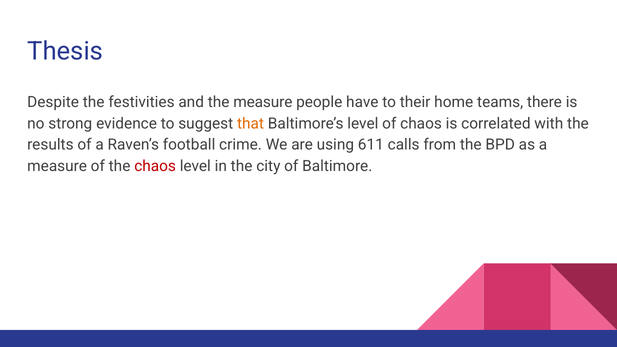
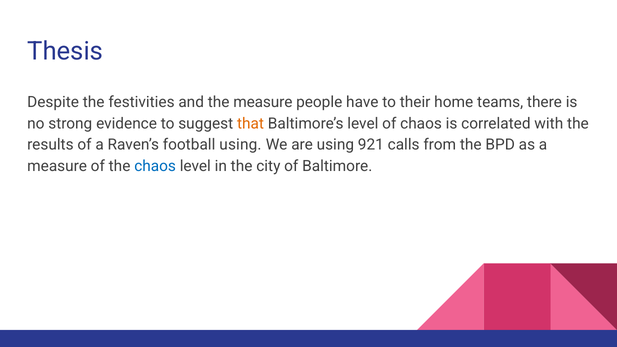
football crime: crime -> using
611: 611 -> 921
chaos at (155, 166) colour: red -> blue
